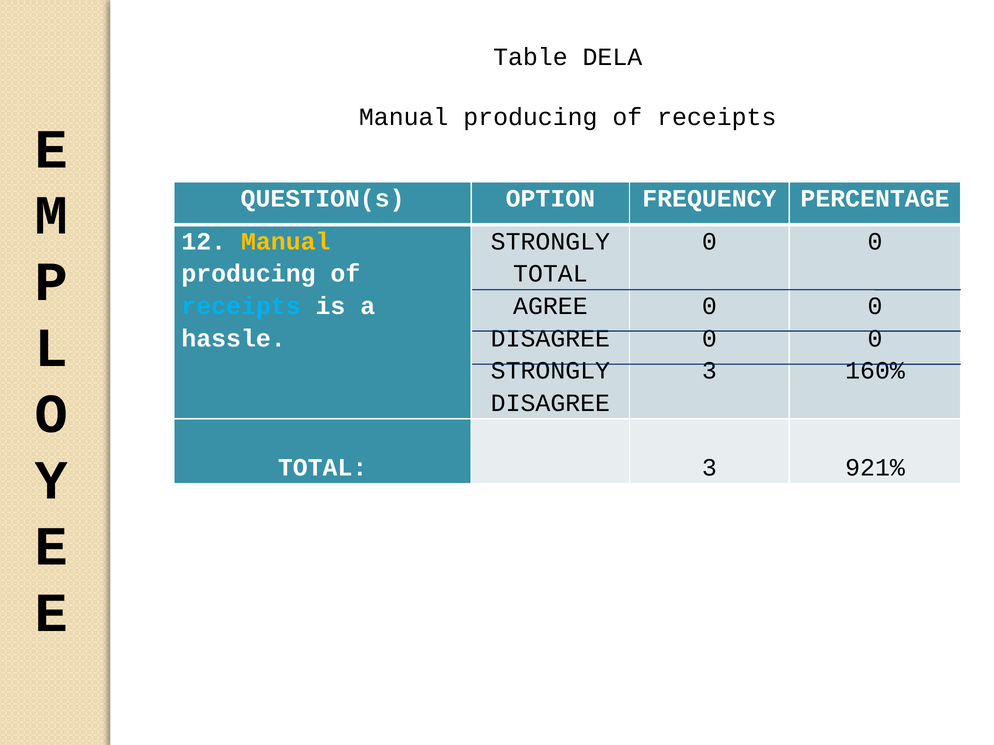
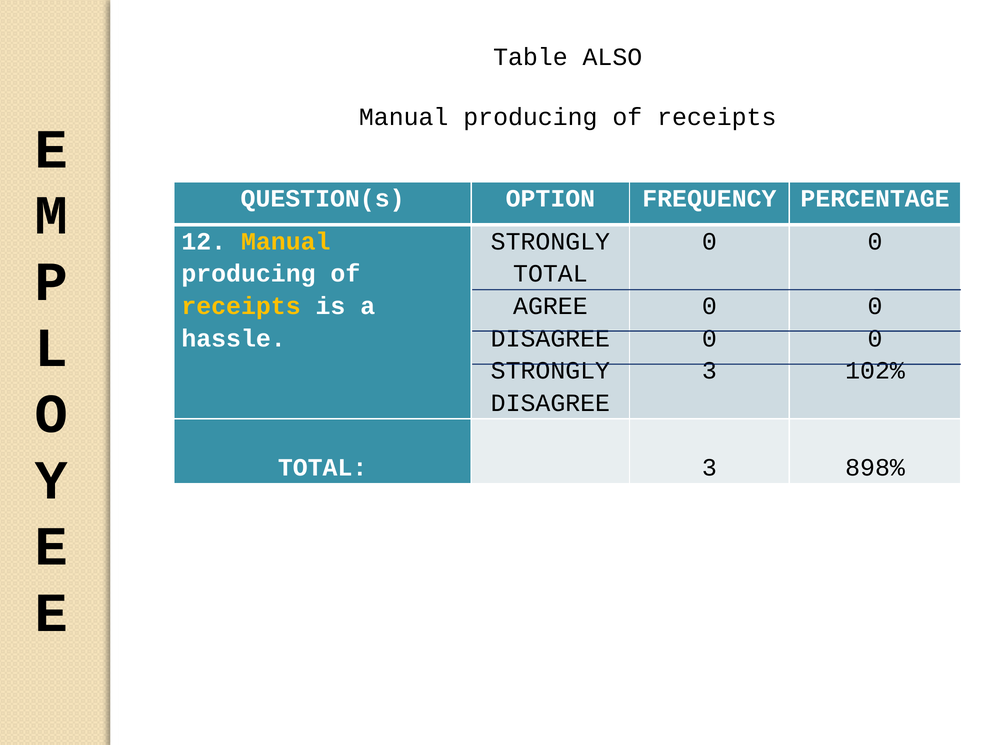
DELA: DELA -> ALSO
receipts at (241, 306) colour: light blue -> yellow
160%: 160% -> 102%
921%: 921% -> 898%
